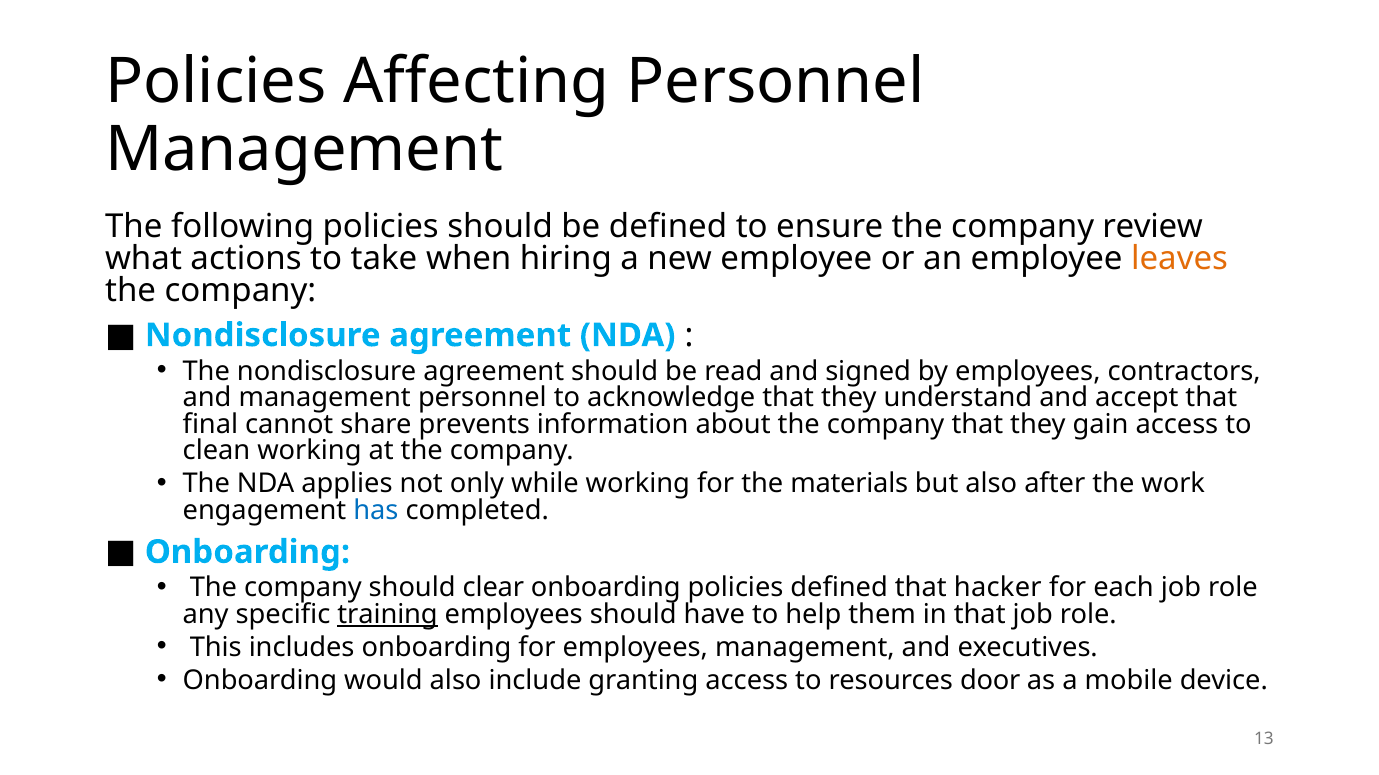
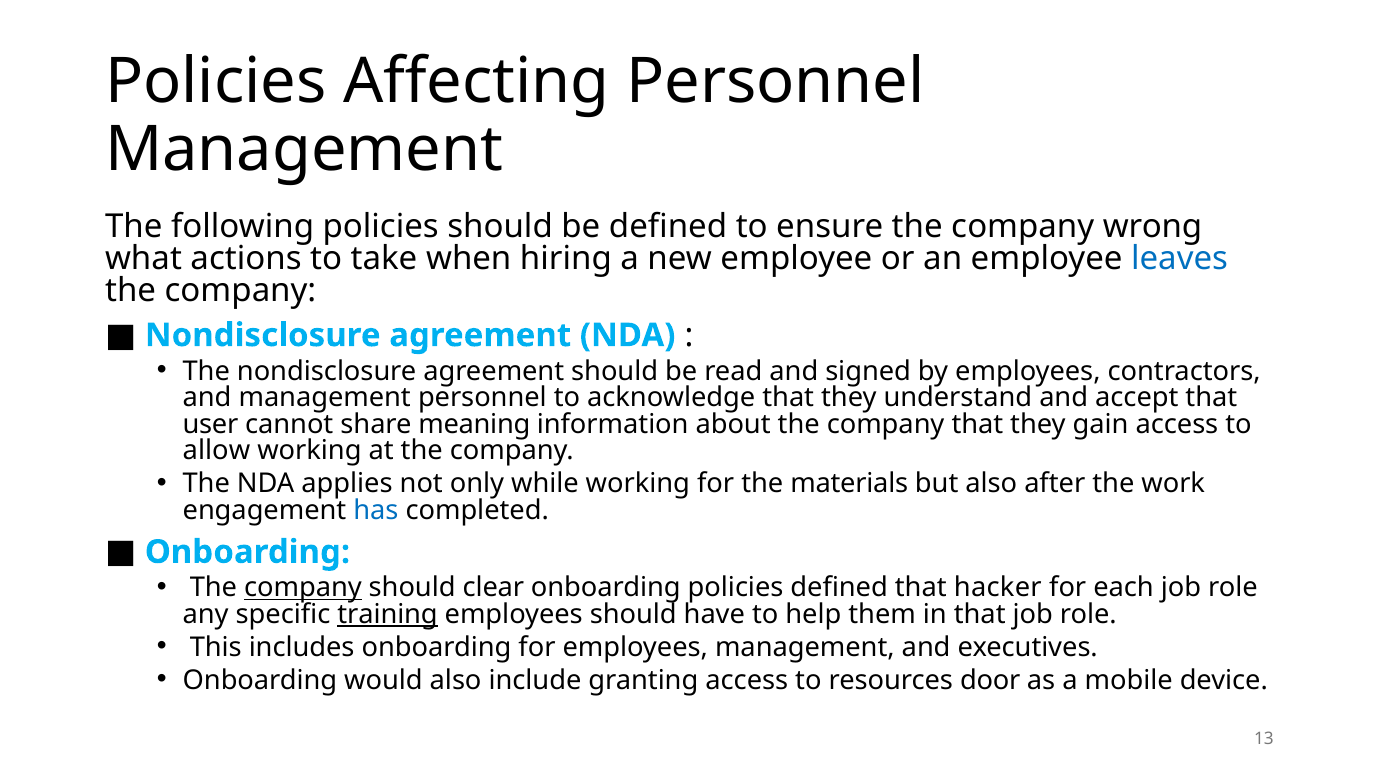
review: review -> wrong
leaves colour: orange -> blue
final: final -> user
prevents: prevents -> meaning
clean: clean -> allow
company at (303, 588) underline: none -> present
